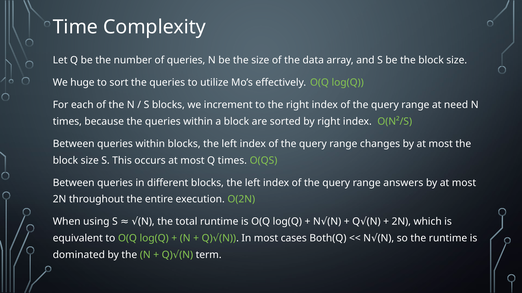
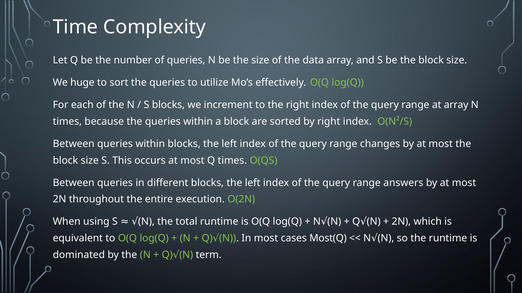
at need: need -> array
Both(Q: Both(Q -> Most(Q
